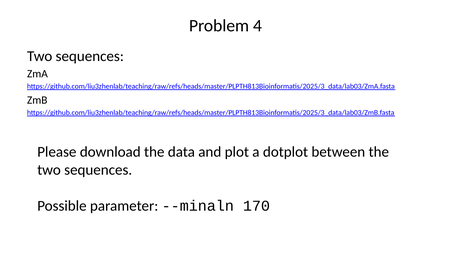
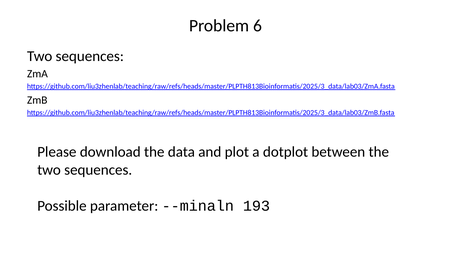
4: 4 -> 6
170: 170 -> 193
